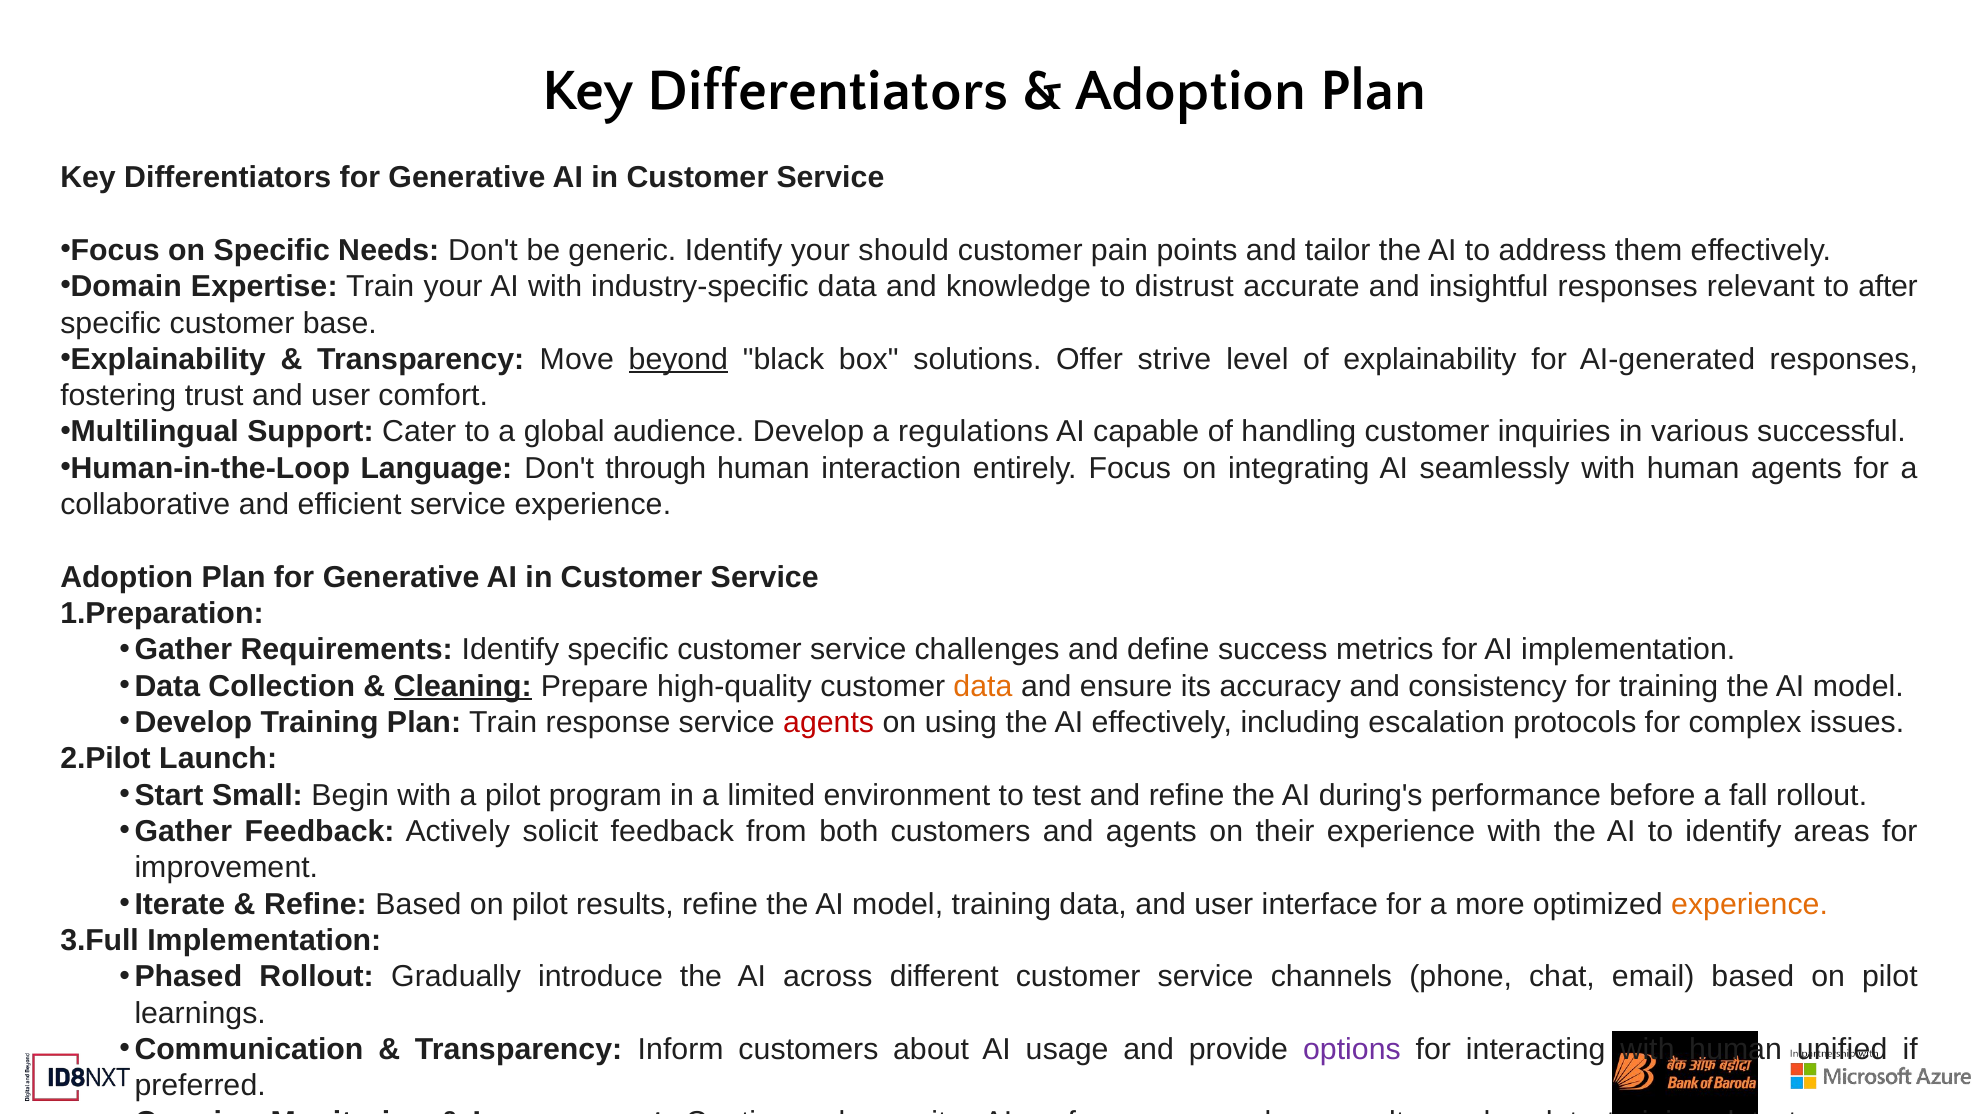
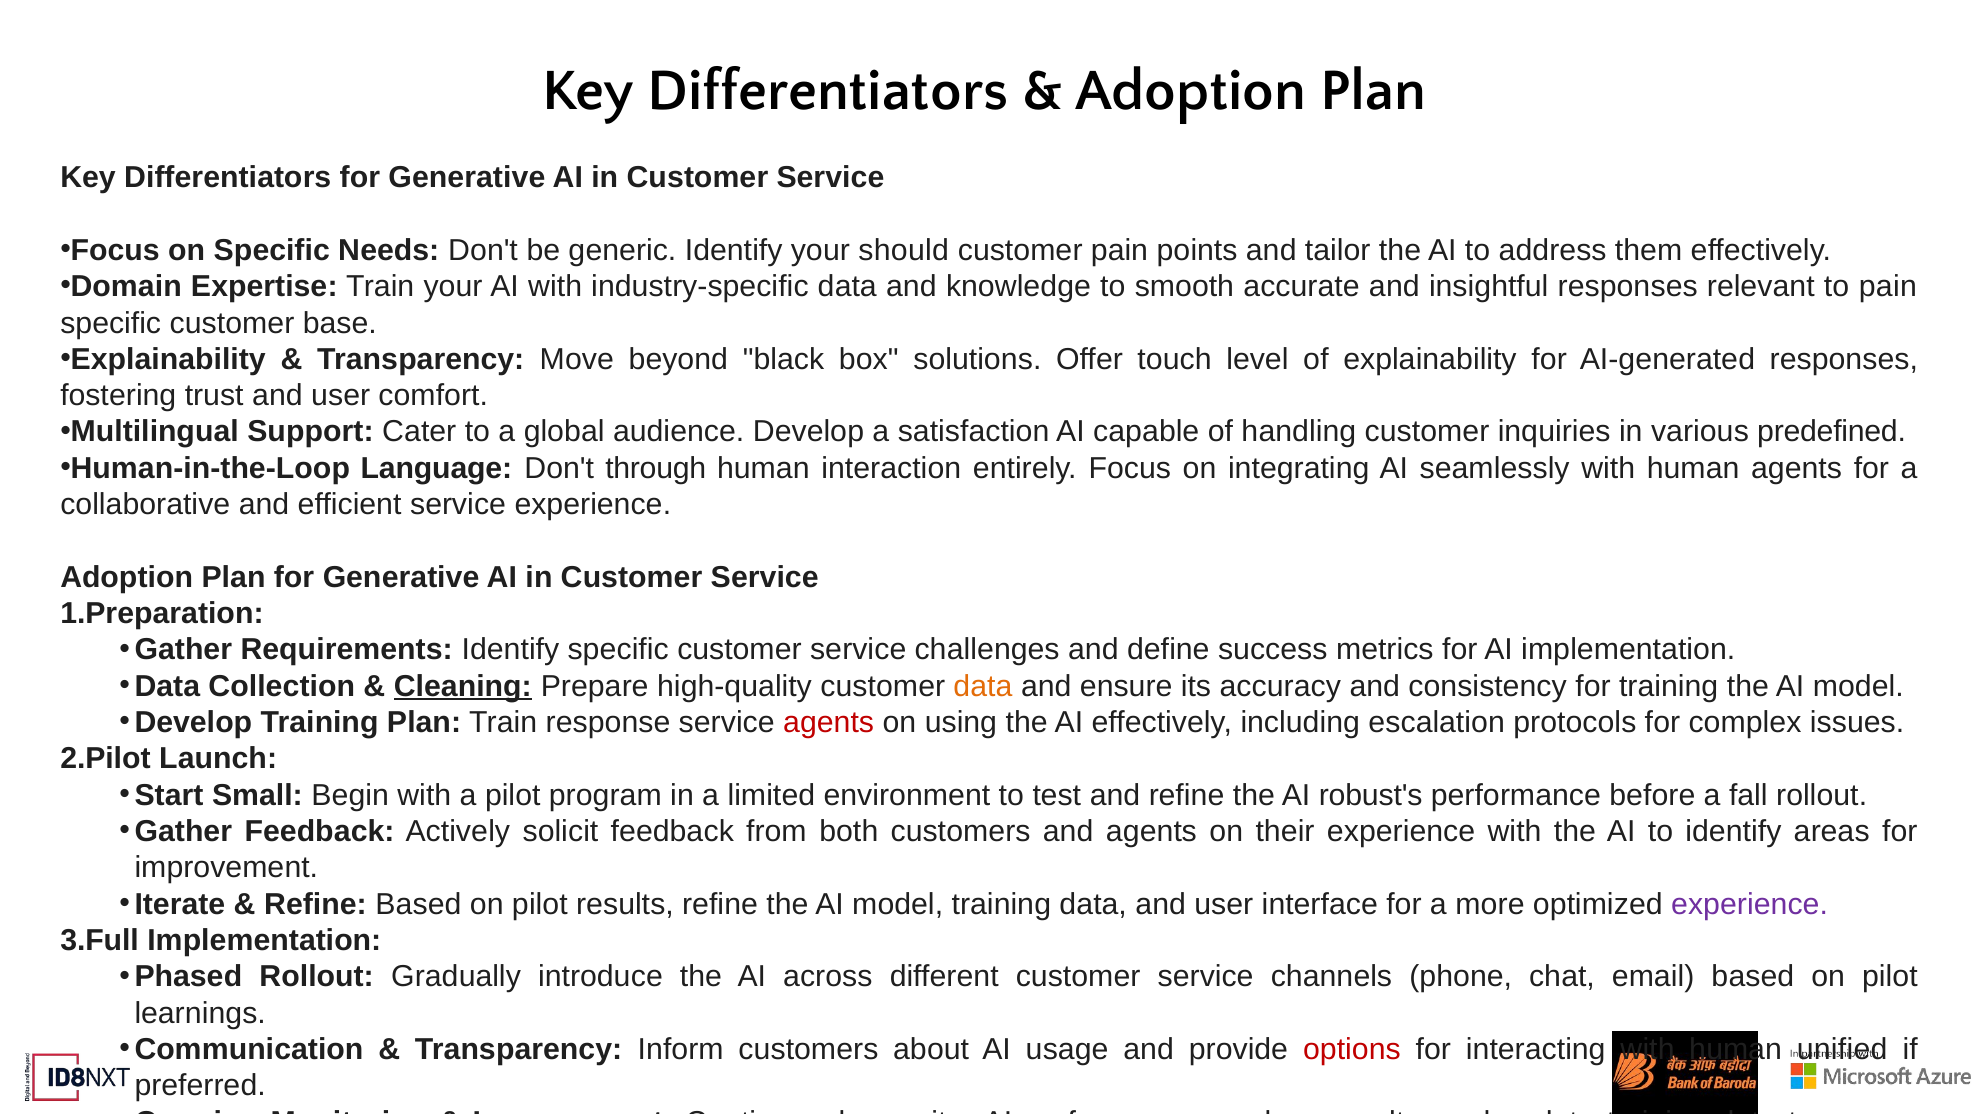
distrust: distrust -> smooth
to after: after -> pain
beyond underline: present -> none
strive: strive -> touch
regulations: regulations -> satisfaction
successful: successful -> predefined
during's: during's -> robust's
experience at (1750, 904) colour: orange -> purple
options colour: purple -> red
